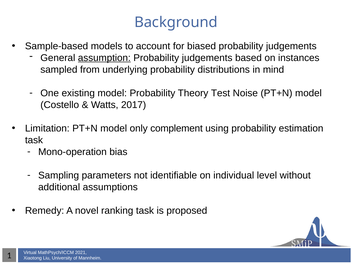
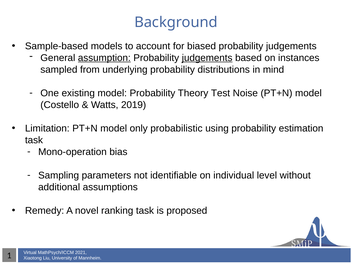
judgements at (207, 58) underline: none -> present
2017: 2017 -> 2019
complement: complement -> probabilistic
